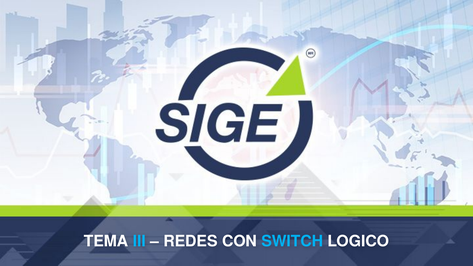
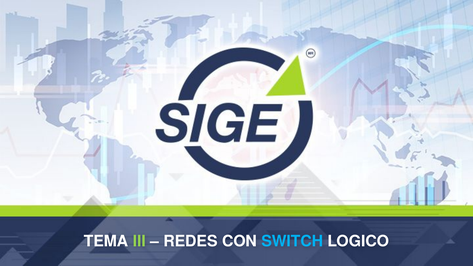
III colour: light blue -> light green
